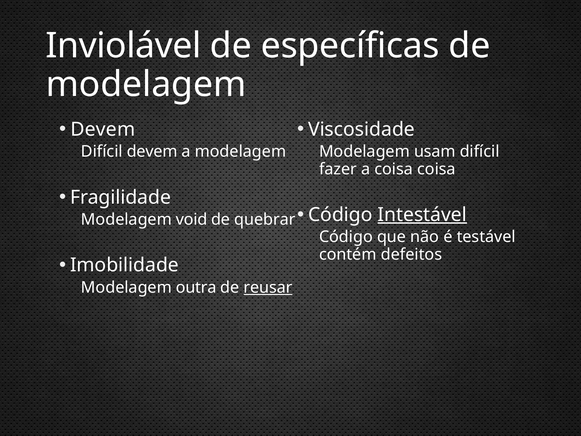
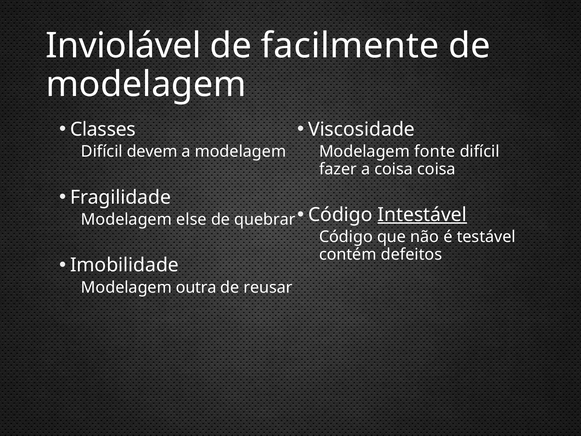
específicas: específicas -> facilmente
Devem at (103, 129): Devem -> Classes
usam: usam -> fonte
void: void -> else
reusar underline: present -> none
